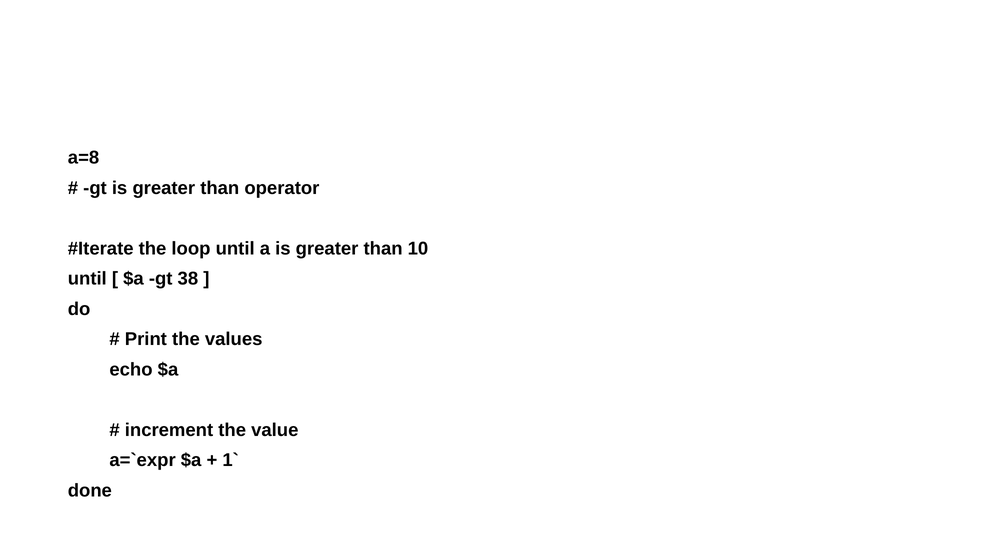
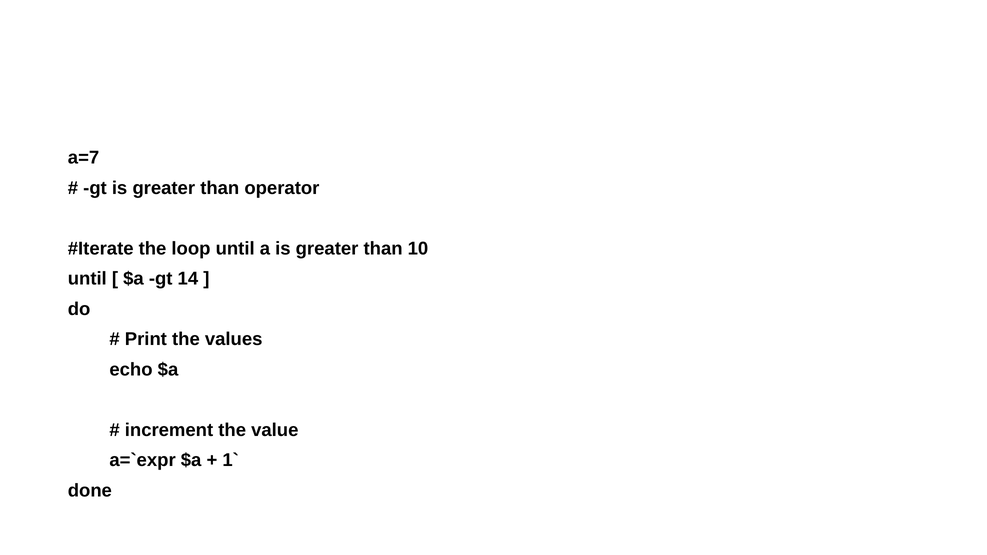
a=8: a=8 -> a=7
38: 38 -> 14
